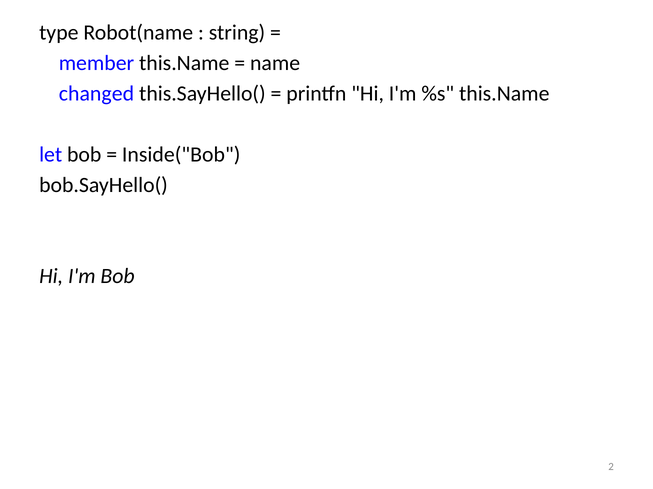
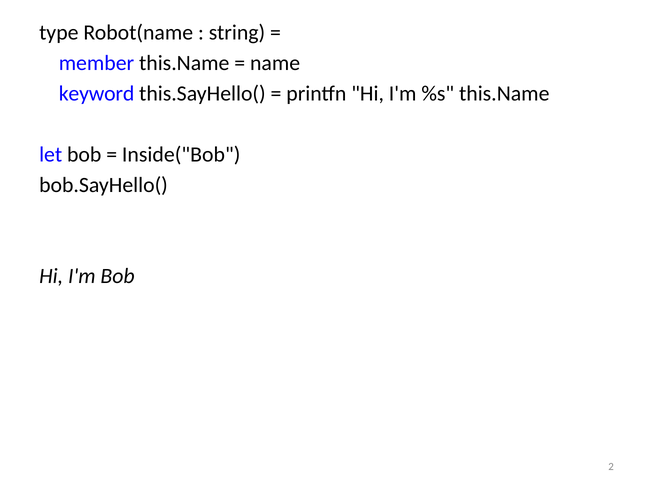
changed: changed -> keyword
